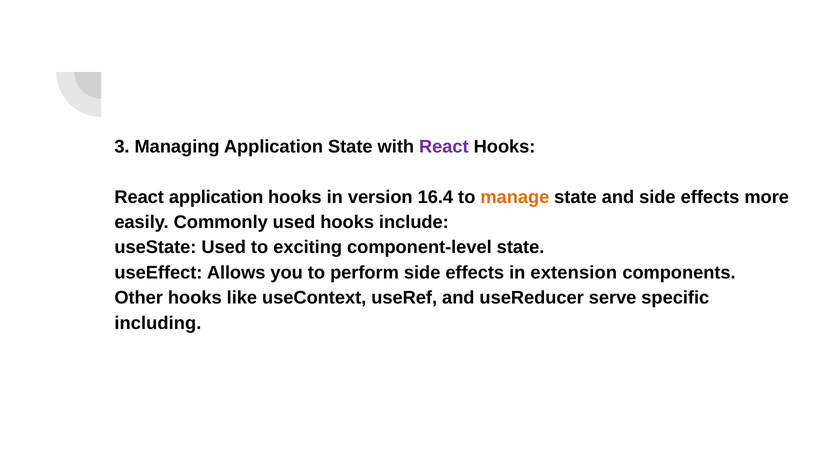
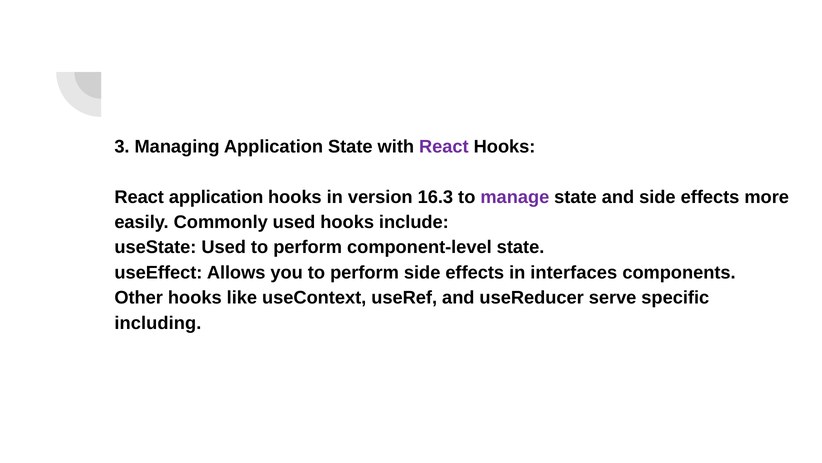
16.4: 16.4 -> 16.3
manage colour: orange -> purple
Used to exciting: exciting -> perform
extension: extension -> interfaces
